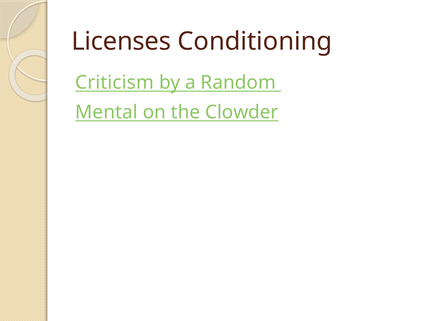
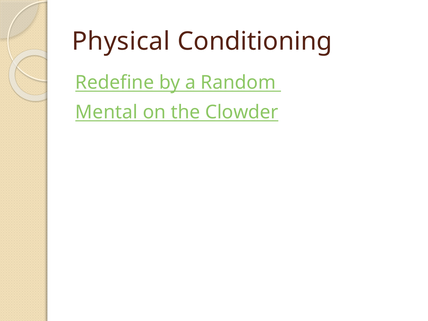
Licenses: Licenses -> Physical
Criticism: Criticism -> Redefine
